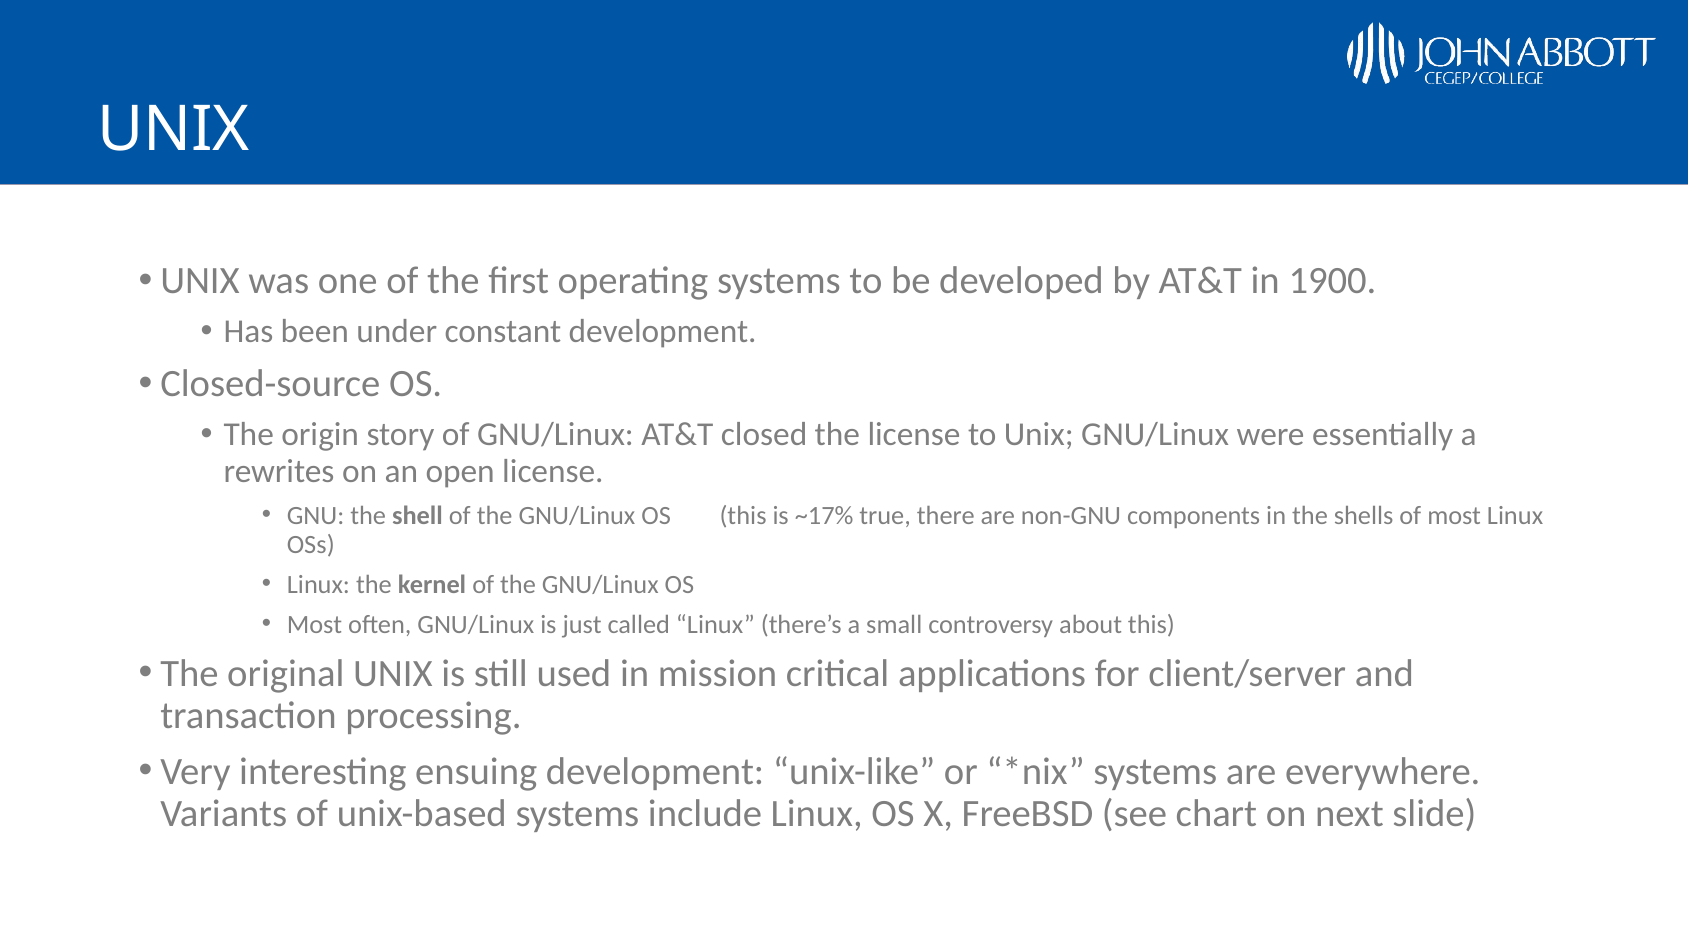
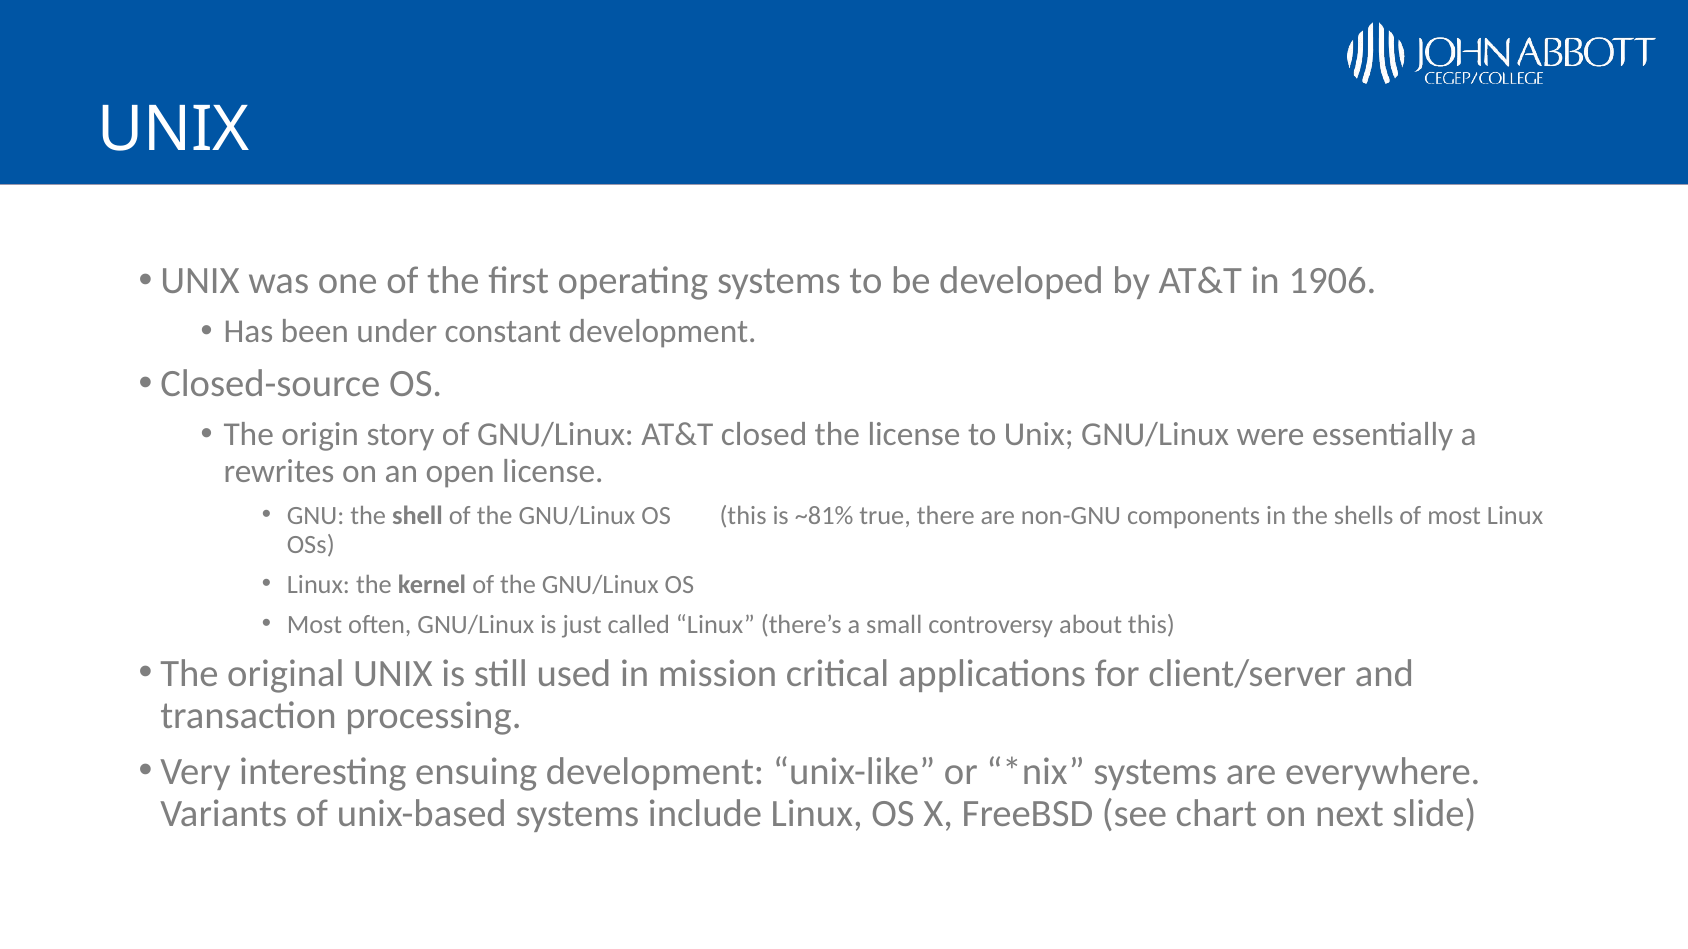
1900: 1900 -> 1906
~17%: ~17% -> ~81%
